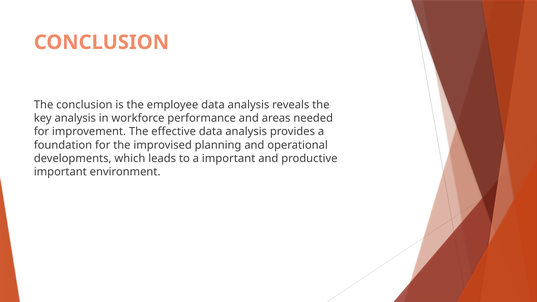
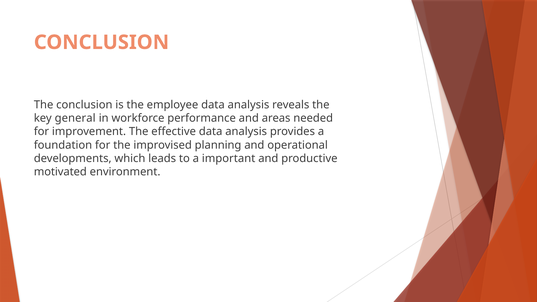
key analysis: analysis -> general
important at (60, 172): important -> motivated
